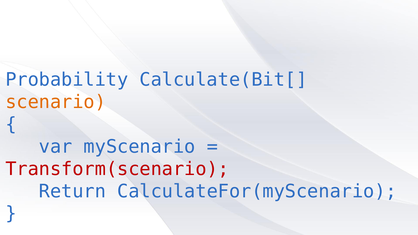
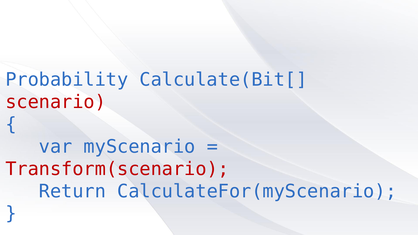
scenario colour: orange -> red
